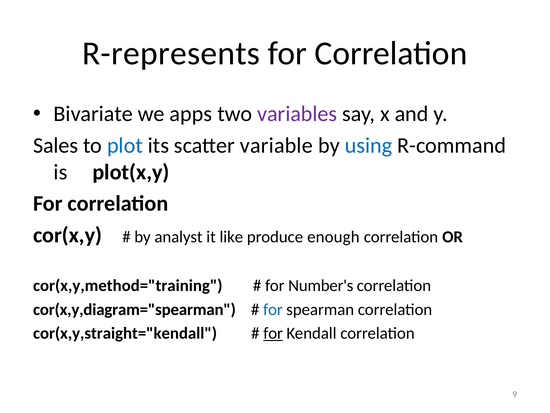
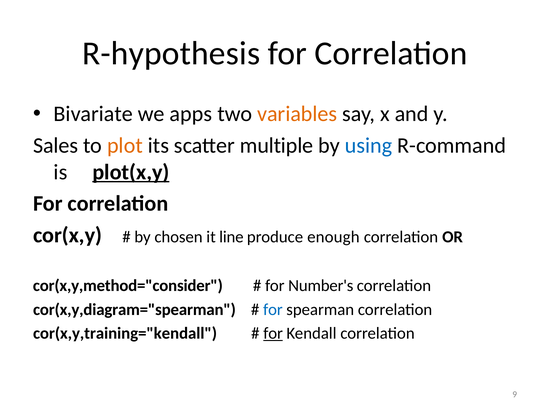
R-represents: R-represents -> R-hypothesis
variables colour: purple -> orange
plot colour: blue -> orange
variable: variable -> multiple
plot(x,y underline: none -> present
analyst: analyst -> chosen
like: like -> line
cor(x,y,method="training: cor(x,y,method="training -> cor(x,y,method="consider
cor(x,y,straight="kendall: cor(x,y,straight="kendall -> cor(x,y,training="kendall
